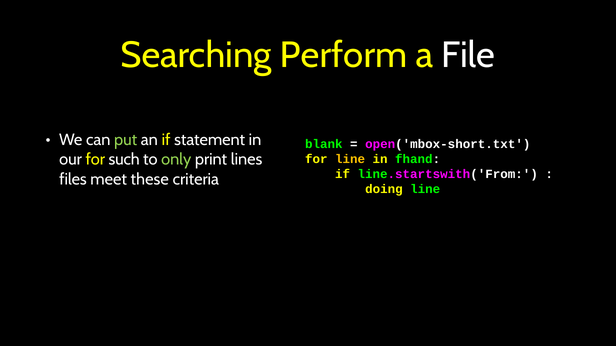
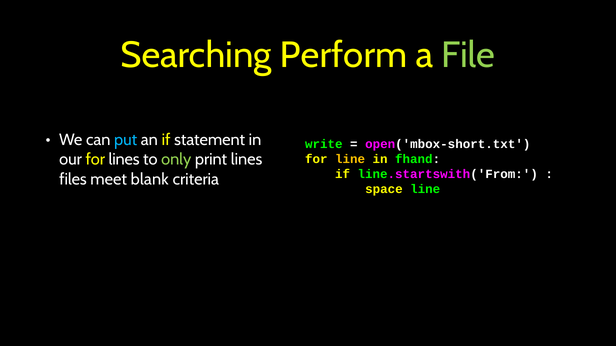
File colour: white -> light green
put colour: light green -> light blue
blank: blank -> write
for such: such -> lines
these: these -> blank
doing: doing -> space
